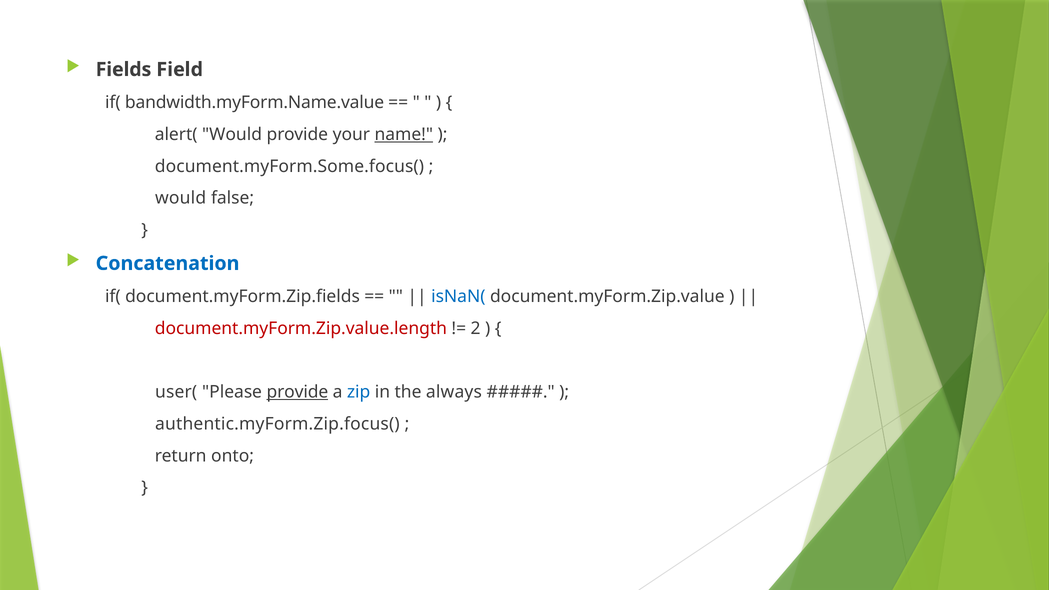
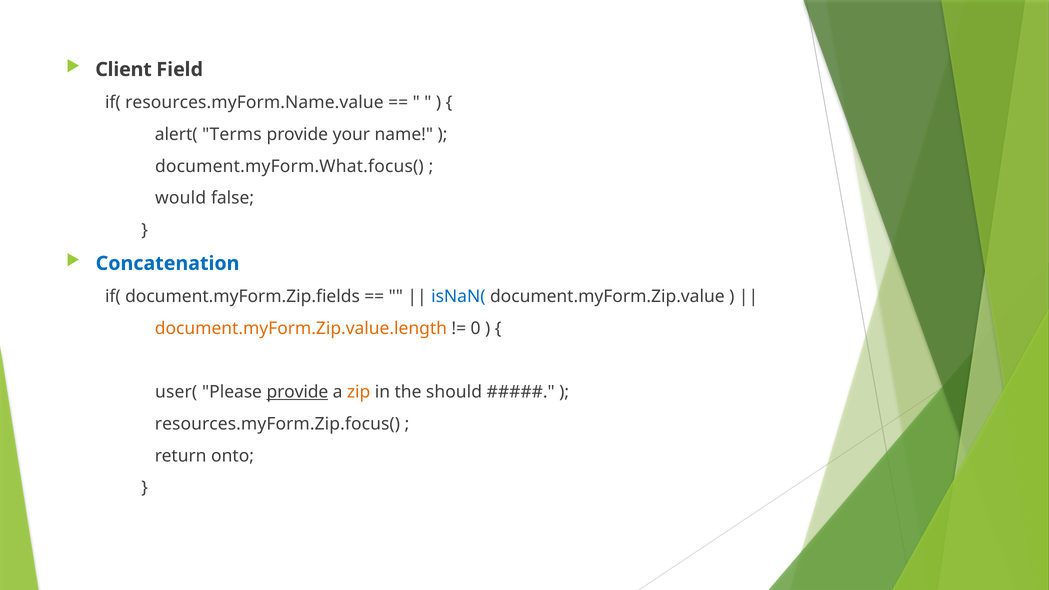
Fields: Fields -> Client
bandwidth.myForm.Name.value: bandwidth.myForm.Name.value -> resources.myForm.Name.value
alert( Would: Would -> Terms
name underline: present -> none
document.myForm.Some.focus(: document.myForm.Some.focus( -> document.myForm.What.focus(
document.myForm.Zip.value.length colour: red -> orange
2: 2 -> 0
zip colour: blue -> orange
always: always -> should
authentic.myForm.Zip.focus(: authentic.myForm.Zip.focus( -> resources.myForm.Zip.focus(
